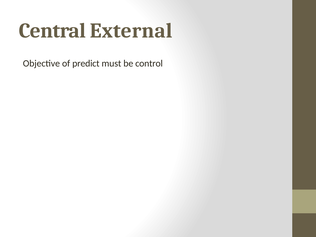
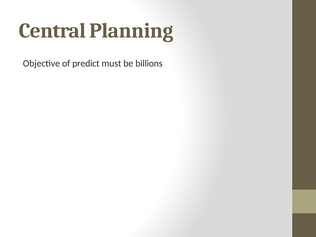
External: External -> Planning
control: control -> billions
